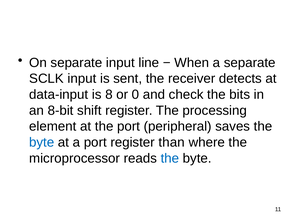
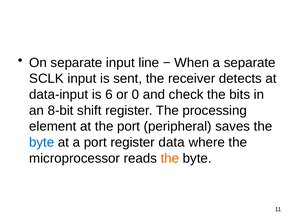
8: 8 -> 6
than: than -> data
the at (170, 158) colour: blue -> orange
